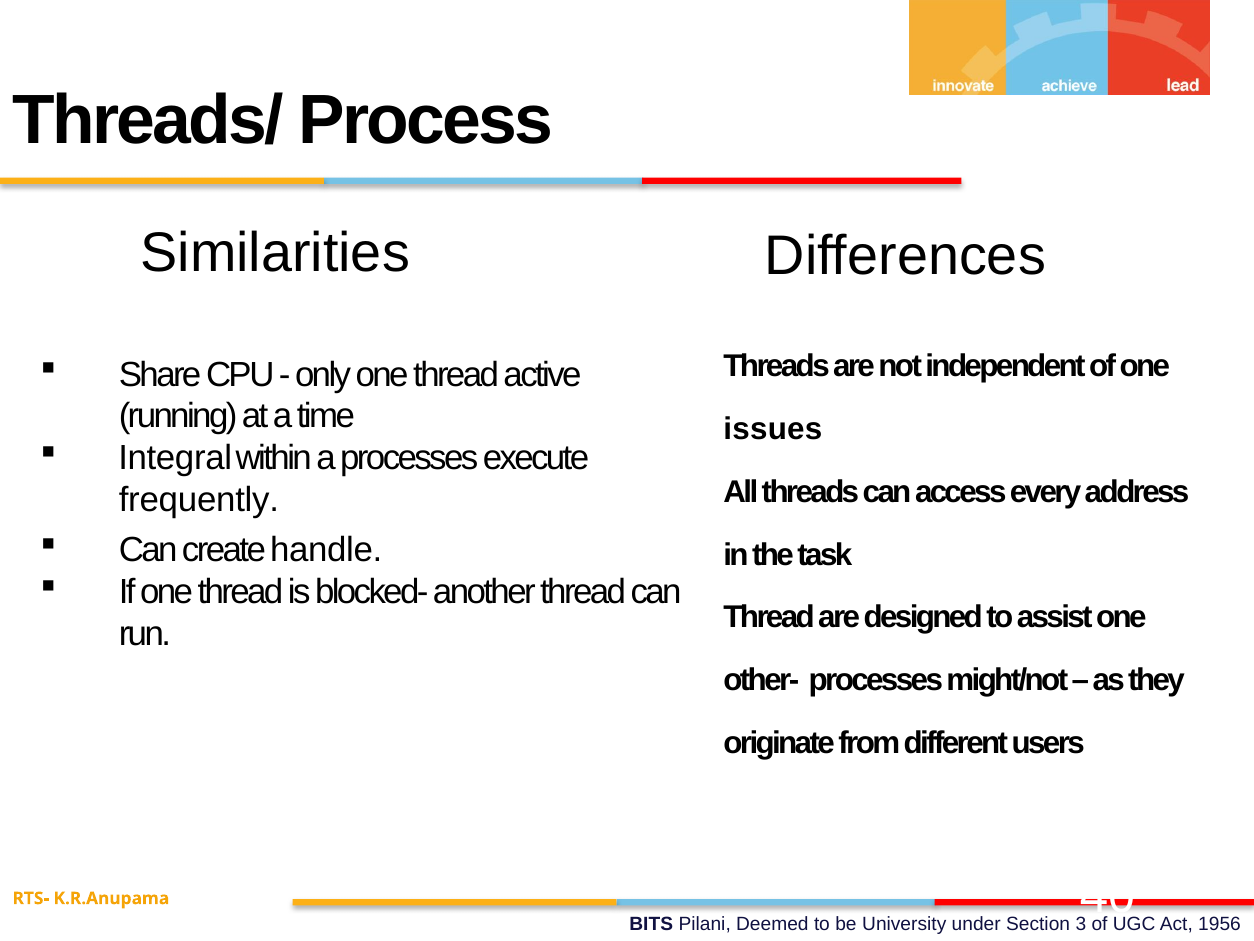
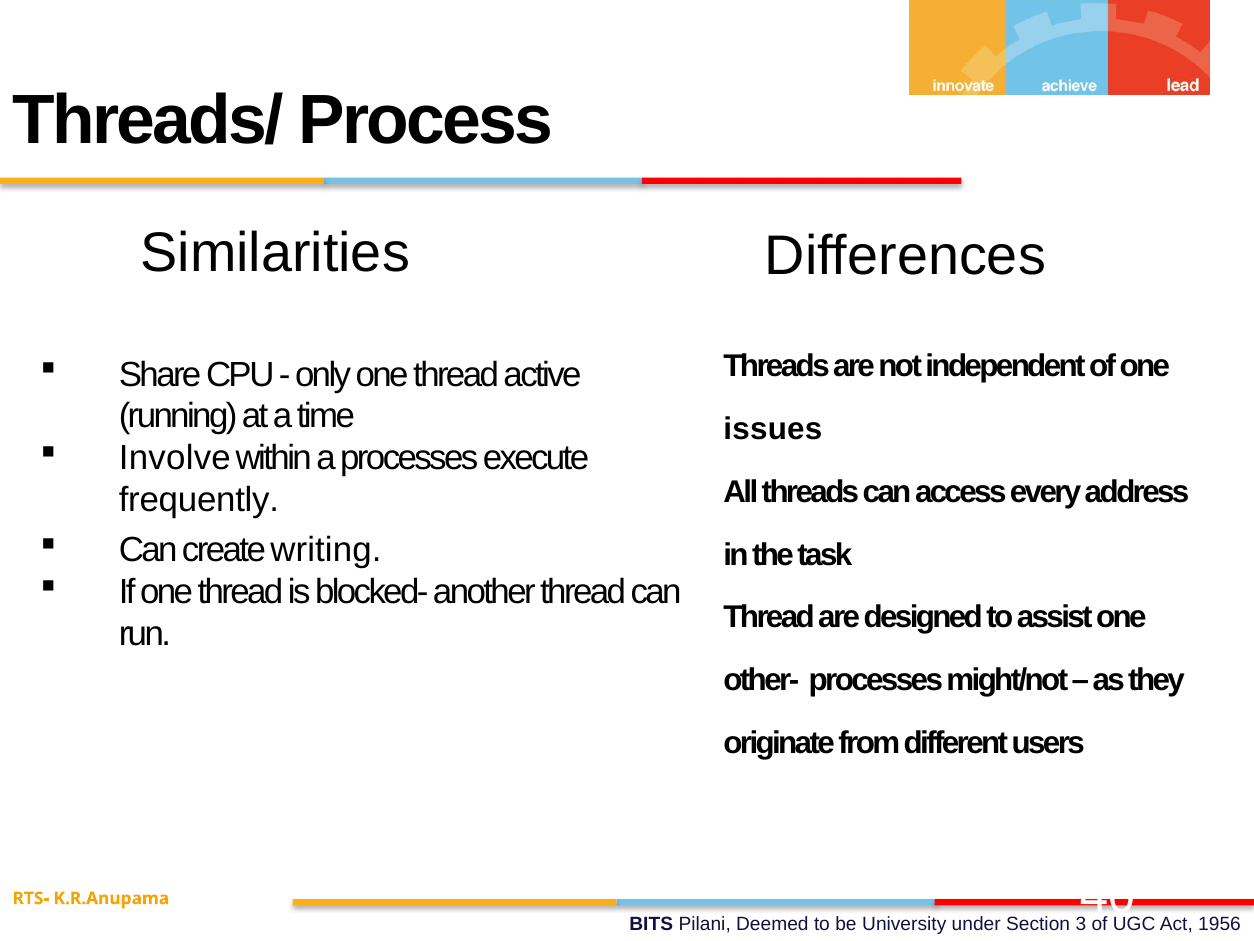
Integral: Integral -> Involve
handle: handle -> writing
